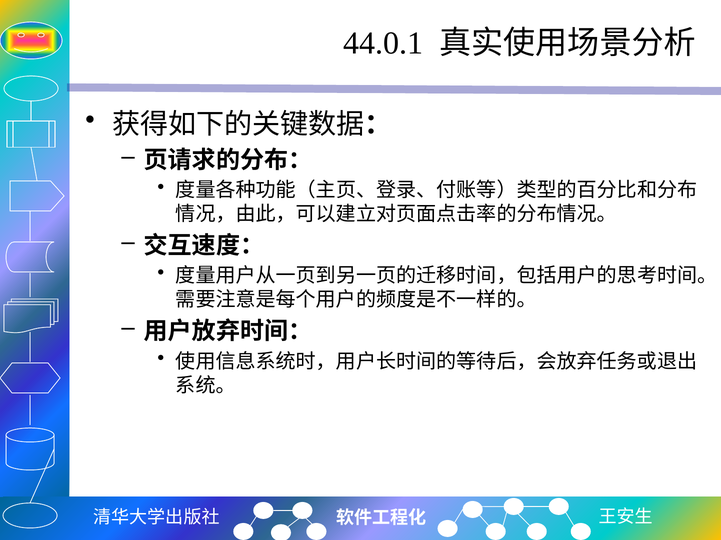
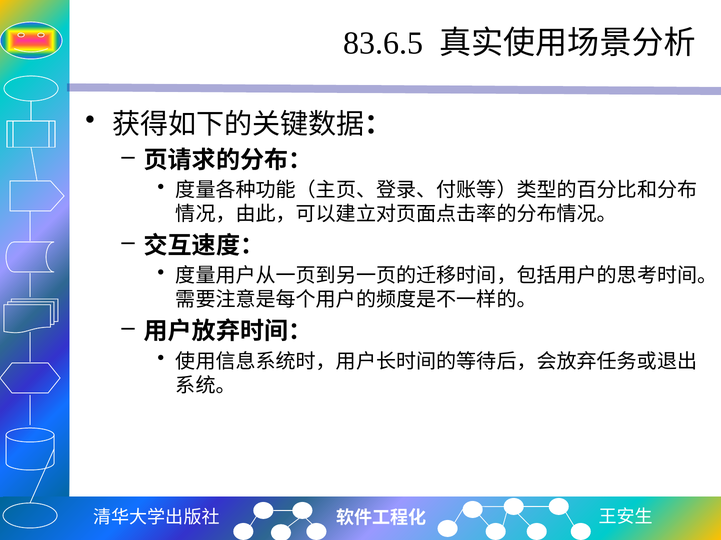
44.0.1: 44.0.1 -> 83.6.5
